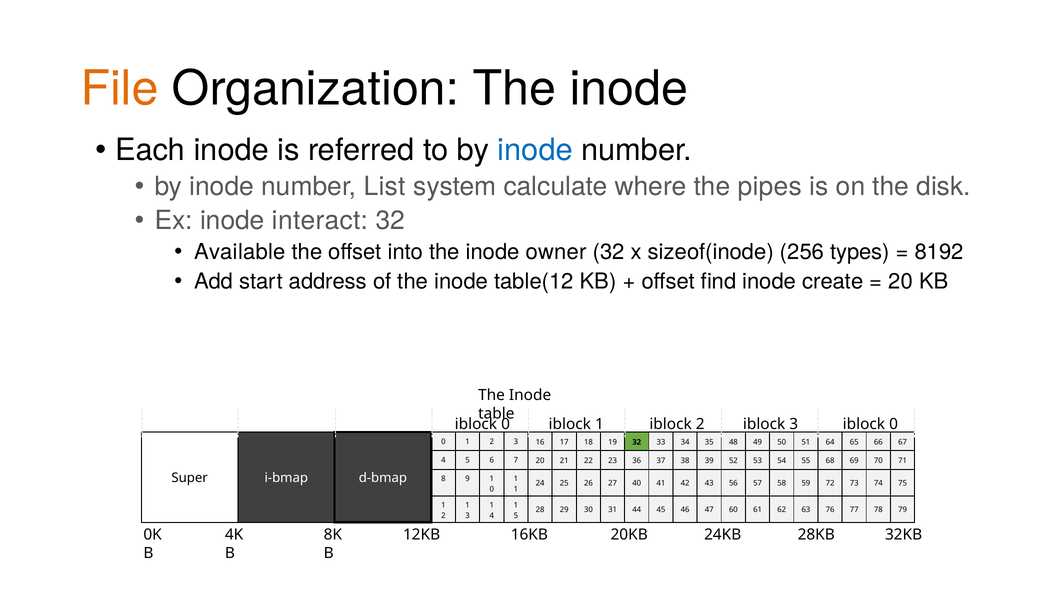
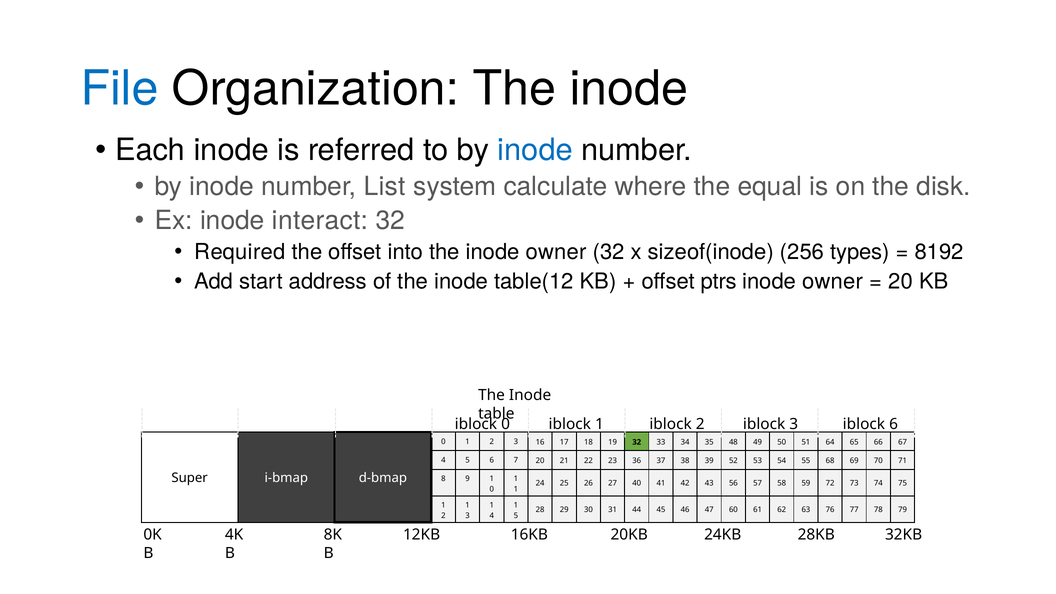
File colour: orange -> blue
pipes: pipes -> equal
Available: Available -> Required
find: find -> ptrs
create at (833, 281): create -> owner
3 iblock 0: 0 -> 6
